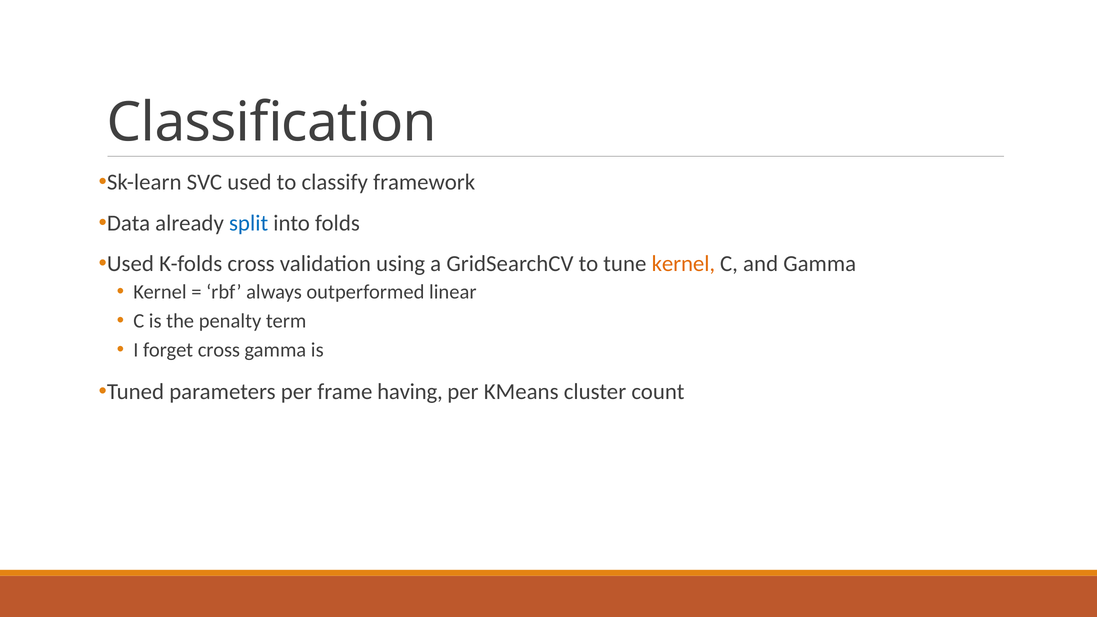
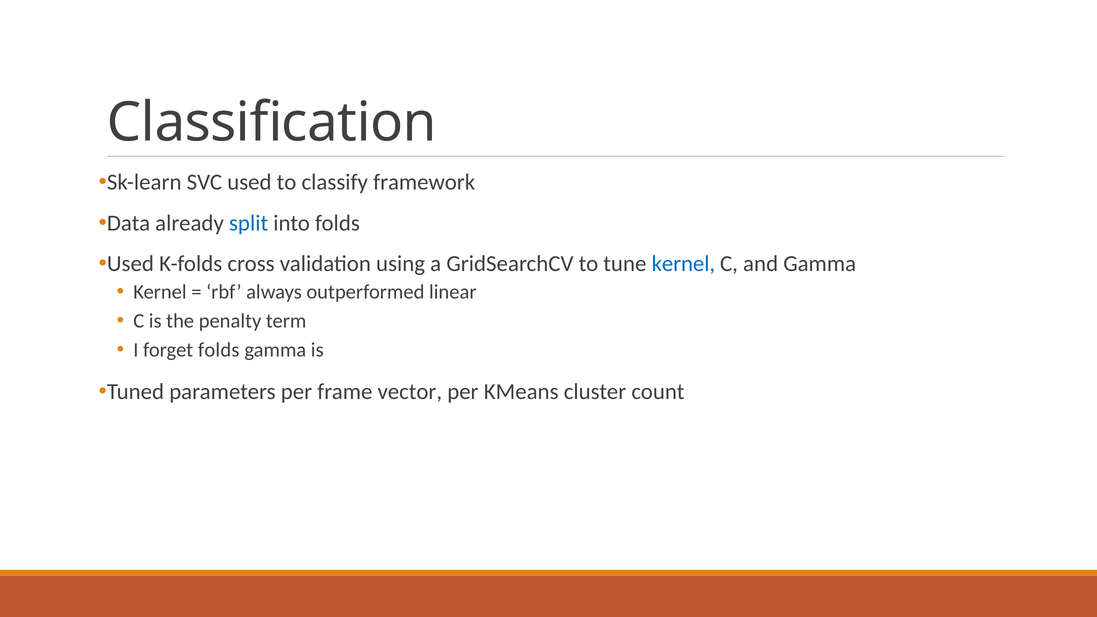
kernel at (683, 264) colour: orange -> blue
forget cross: cross -> folds
having: having -> vector
